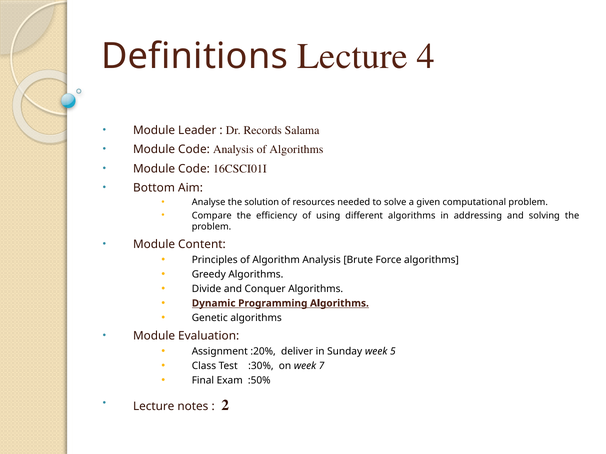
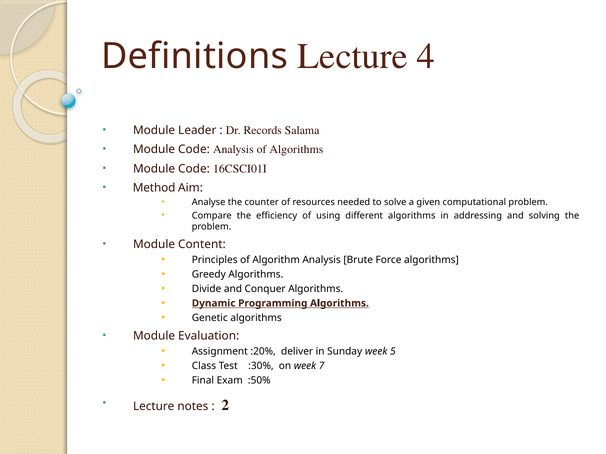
Bottom: Bottom -> Method
solution: solution -> counter
